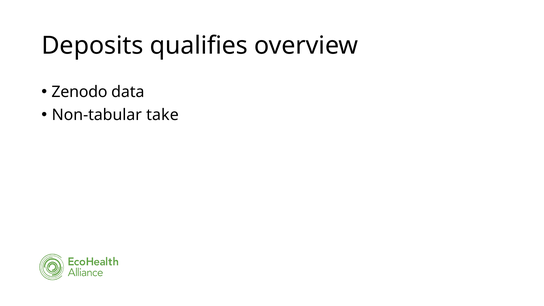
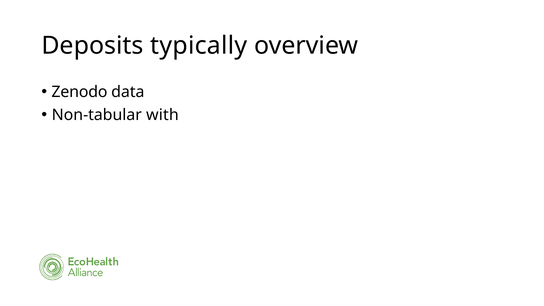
qualifies: qualifies -> typically
take: take -> with
